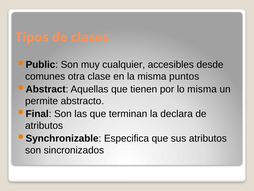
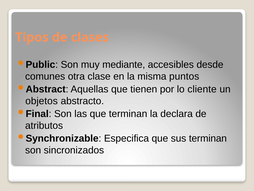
cualquier: cualquier -> mediante
lo misma: misma -> cliente
permite: permite -> objetos
sus atributos: atributos -> terminan
